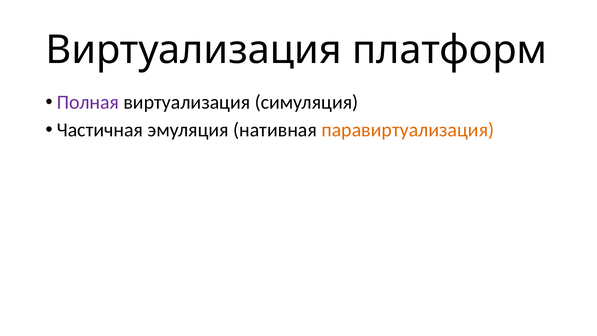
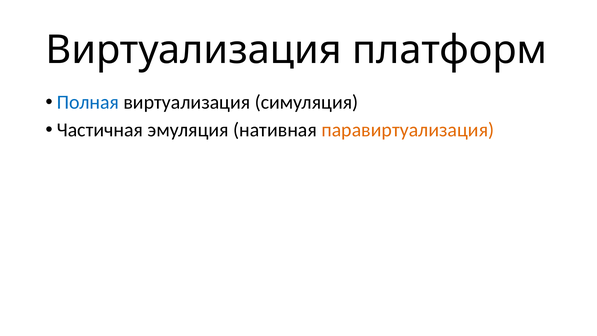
Полная colour: purple -> blue
